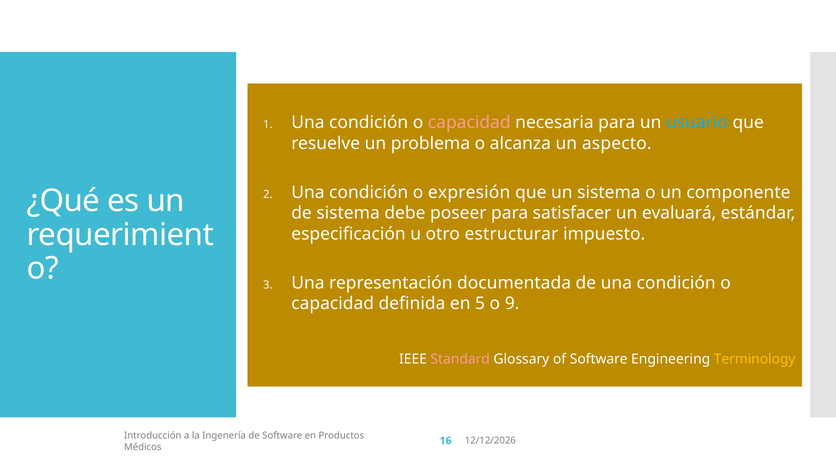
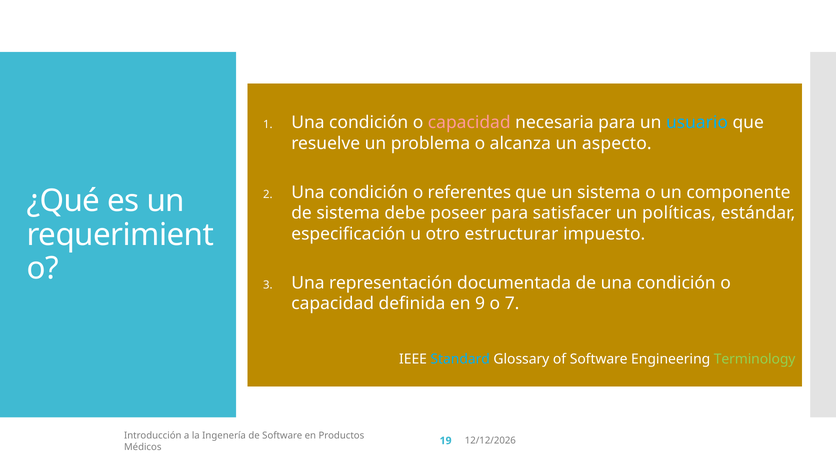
expresión: expresión -> referentes
evaluará: evaluará -> políticas
5: 5 -> 9
9: 9 -> 7
Standard colour: pink -> light blue
Terminology colour: yellow -> light green
16: 16 -> 19
